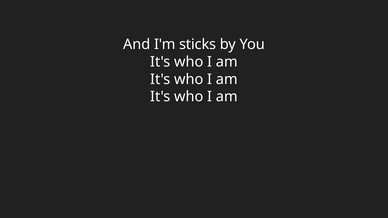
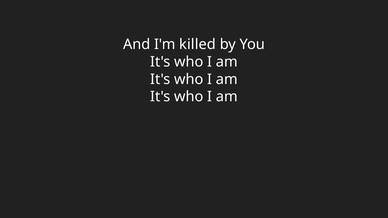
sticks: sticks -> killed
